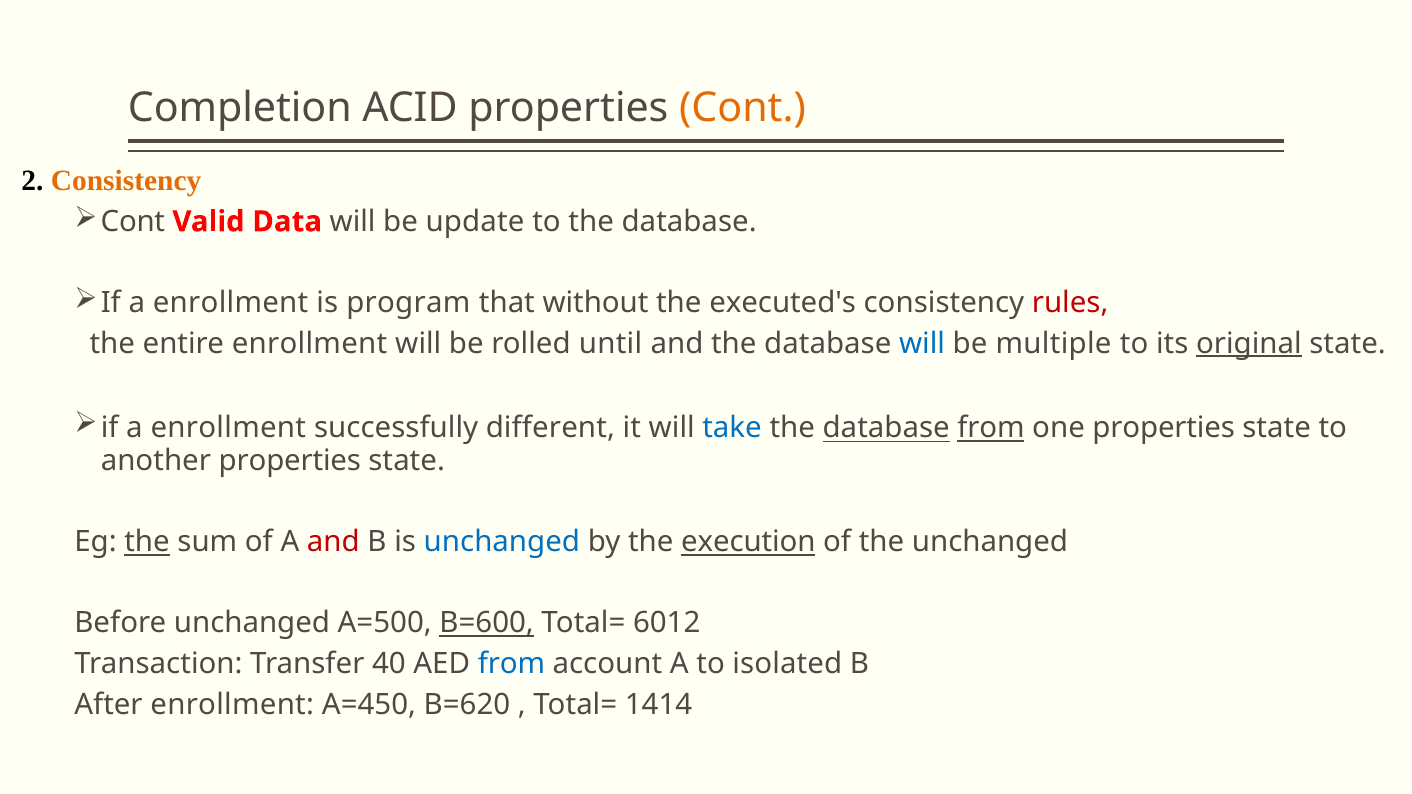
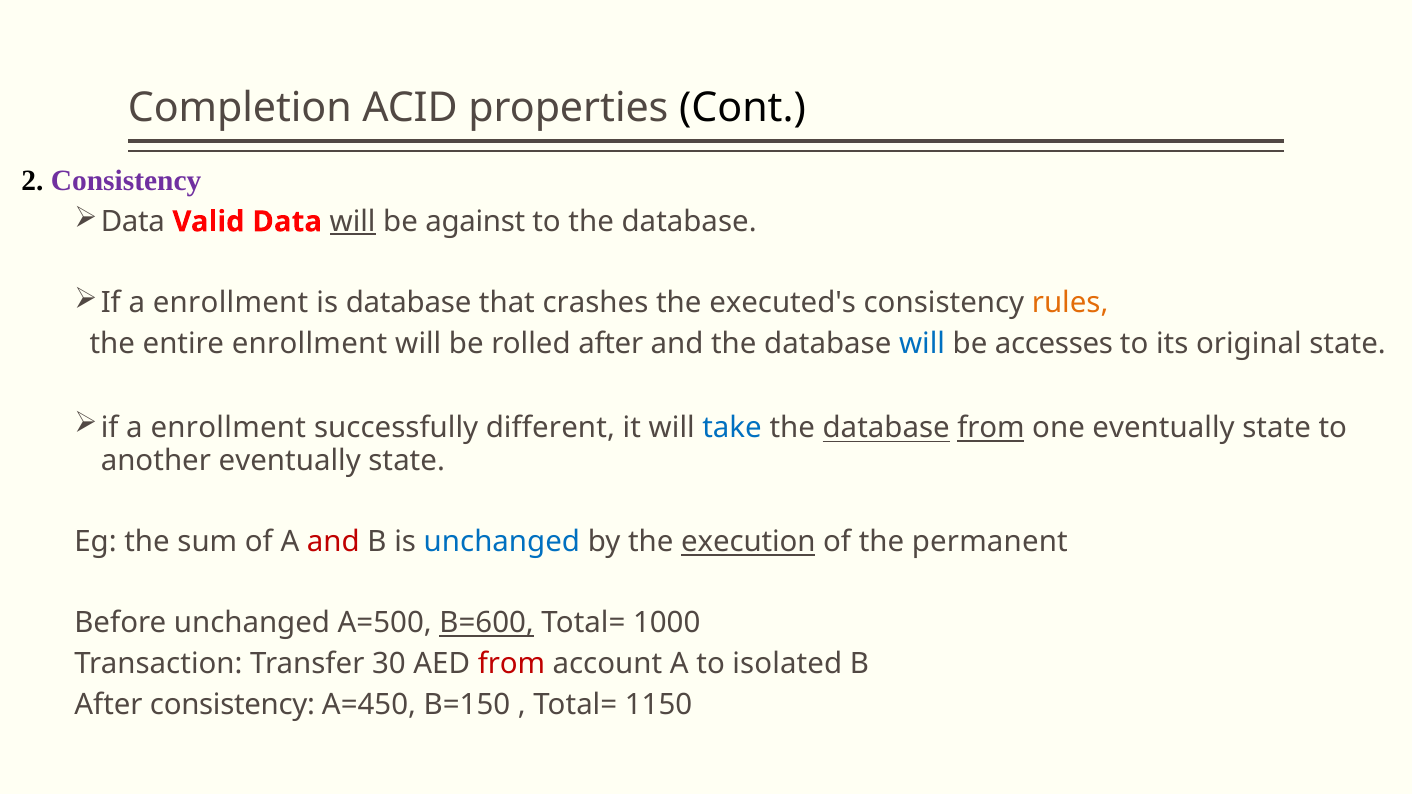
Cont at (743, 108) colour: orange -> black
Consistency at (126, 181) colour: orange -> purple
Cont at (133, 222): Cont -> Data
will at (353, 222) underline: none -> present
update: update -> against
is program: program -> database
without: without -> crashes
rules colour: red -> orange
rolled until: until -> after
multiple: multiple -> accesses
original underline: present -> none
one properties: properties -> eventually
another properties: properties -> eventually
the at (147, 542) underline: present -> none
the unchanged: unchanged -> permanent
6012: 6012 -> 1000
40: 40 -> 30
from at (511, 664) colour: blue -> red
After enrollment: enrollment -> consistency
B=620: B=620 -> B=150
1414: 1414 -> 1150
